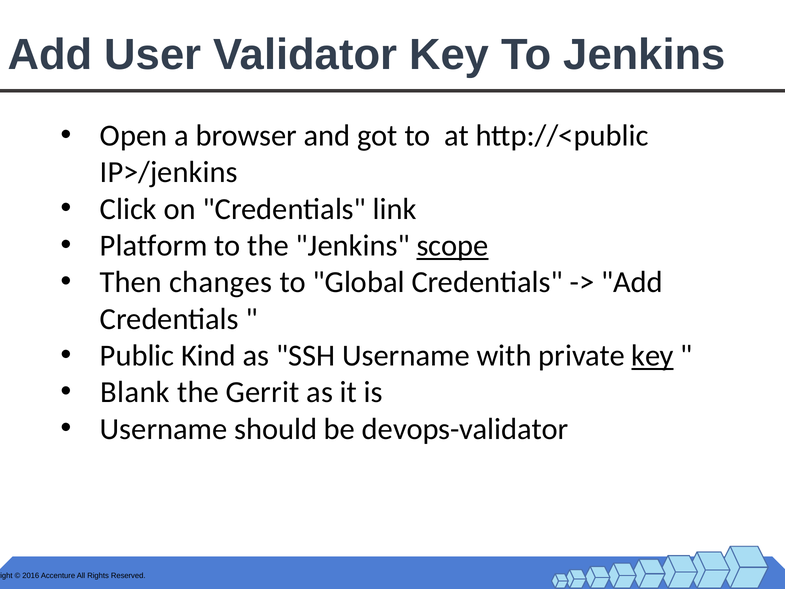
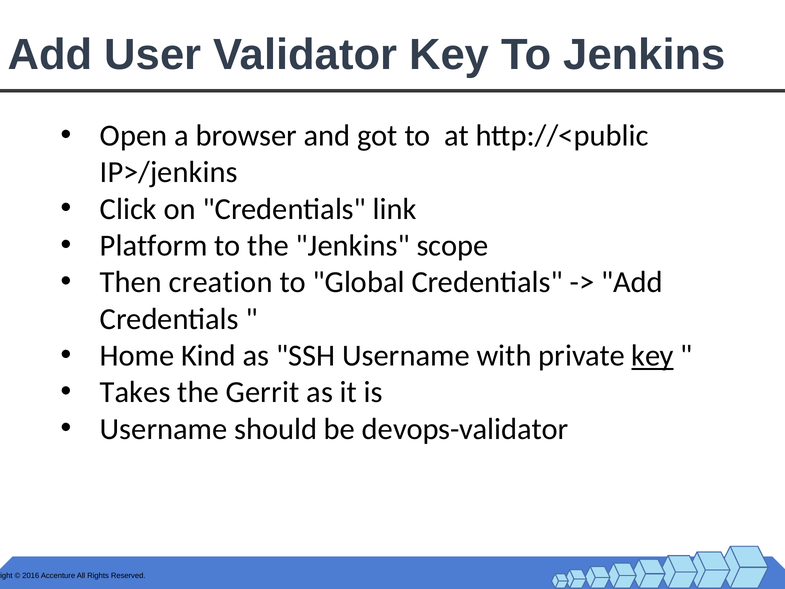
scope underline: present -> none
changes: changes -> creation
Public: Public -> Home
Blank: Blank -> Takes
